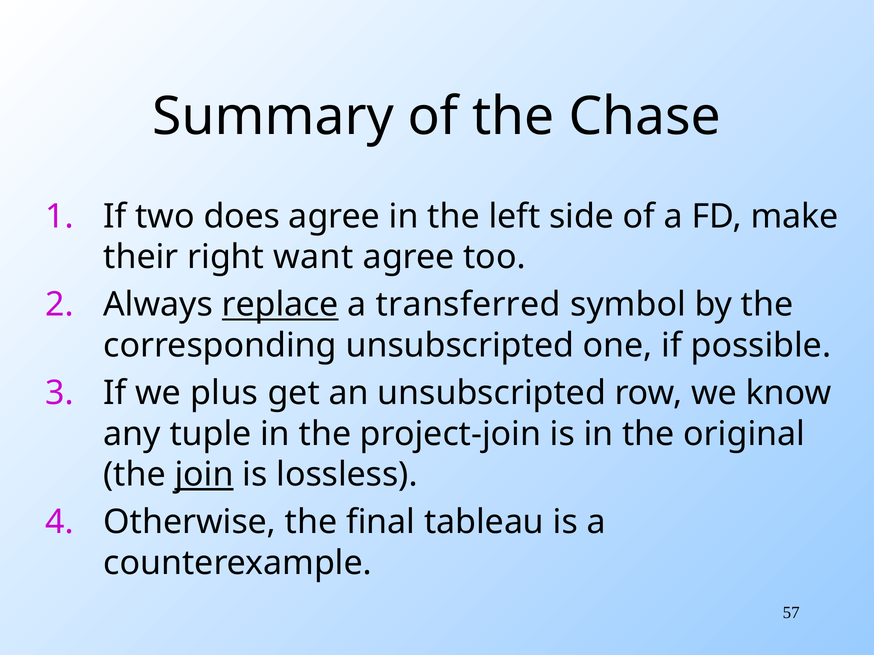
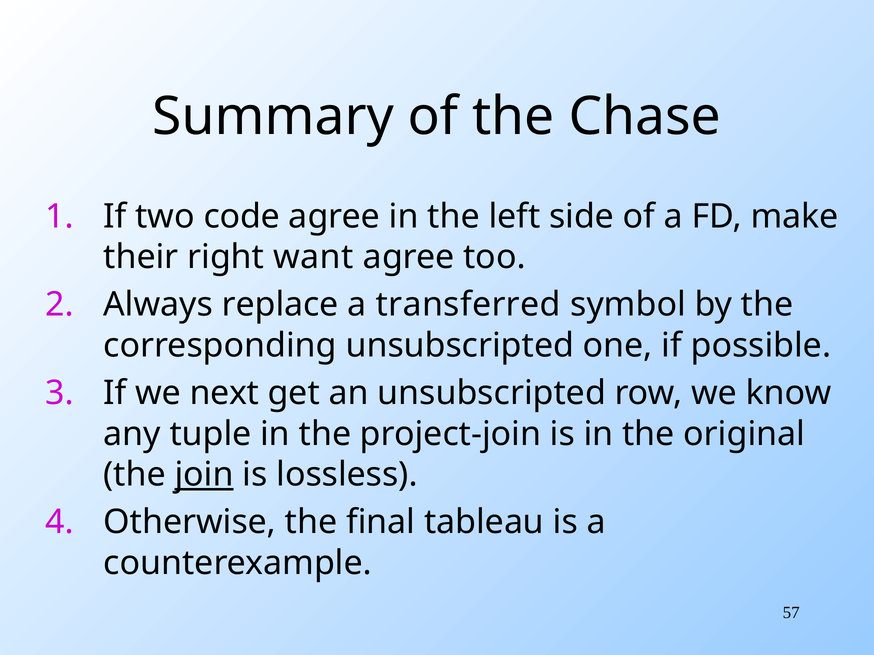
does: does -> code
replace underline: present -> none
plus: plus -> next
